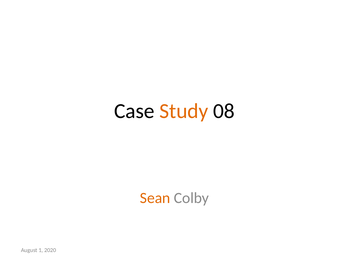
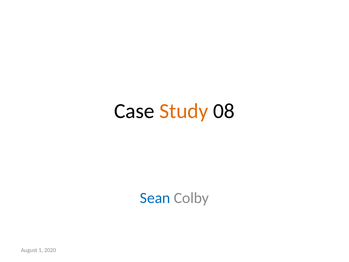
Sean colour: orange -> blue
